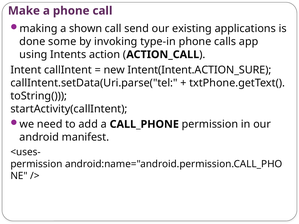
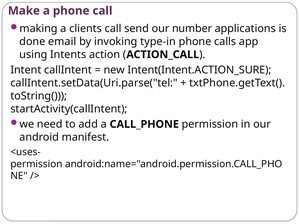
shown: shown -> clients
existing: existing -> number
some: some -> email
